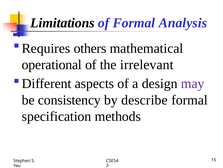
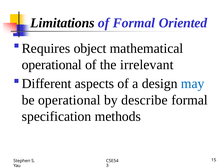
Analysis: Analysis -> Oriented
others: others -> object
may colour: purple -> blue
be consistency: consistency -> operational
